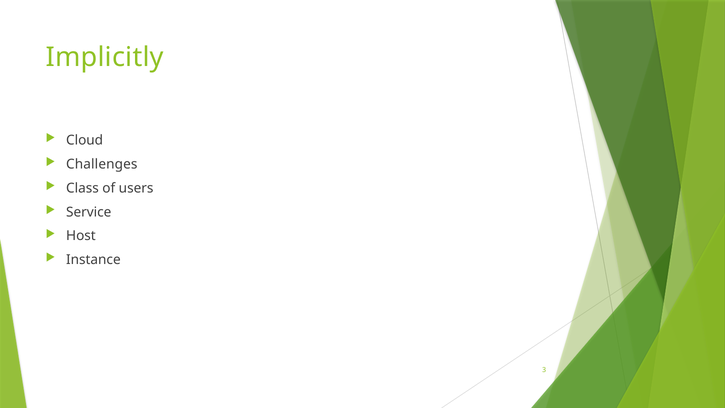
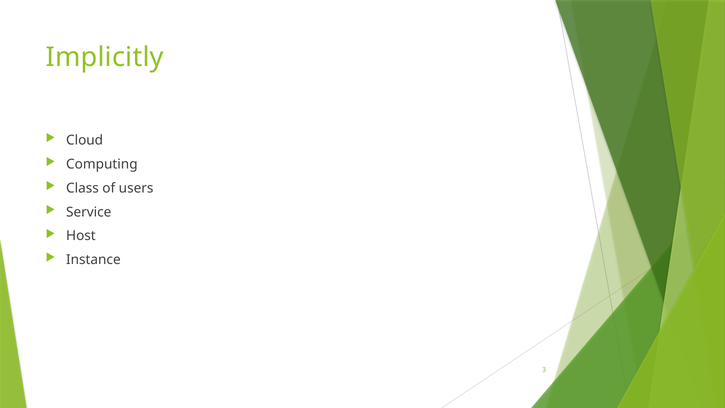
Challenges: Challenges -> Computing
